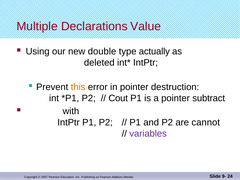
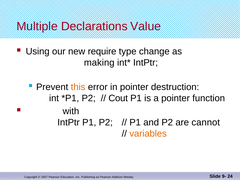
double: double -> require
actually: actually -> change
deleted: deleted -> making
subtract: subtract -> function
variables colour: purple -> orange
